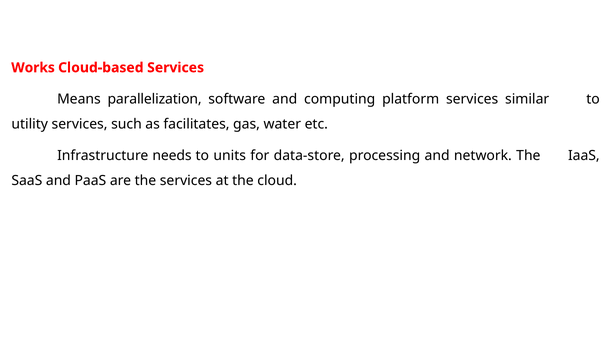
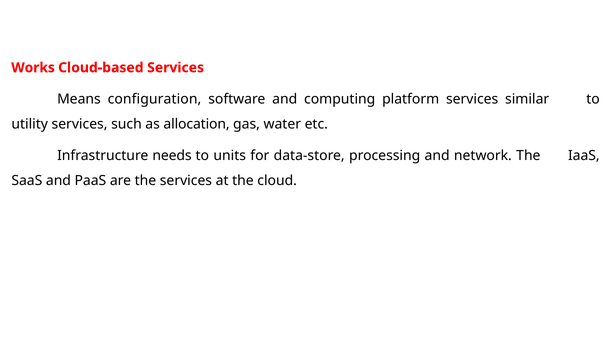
parallelization: parallelization -> configuration
facilitates: facilitates -> allocation
